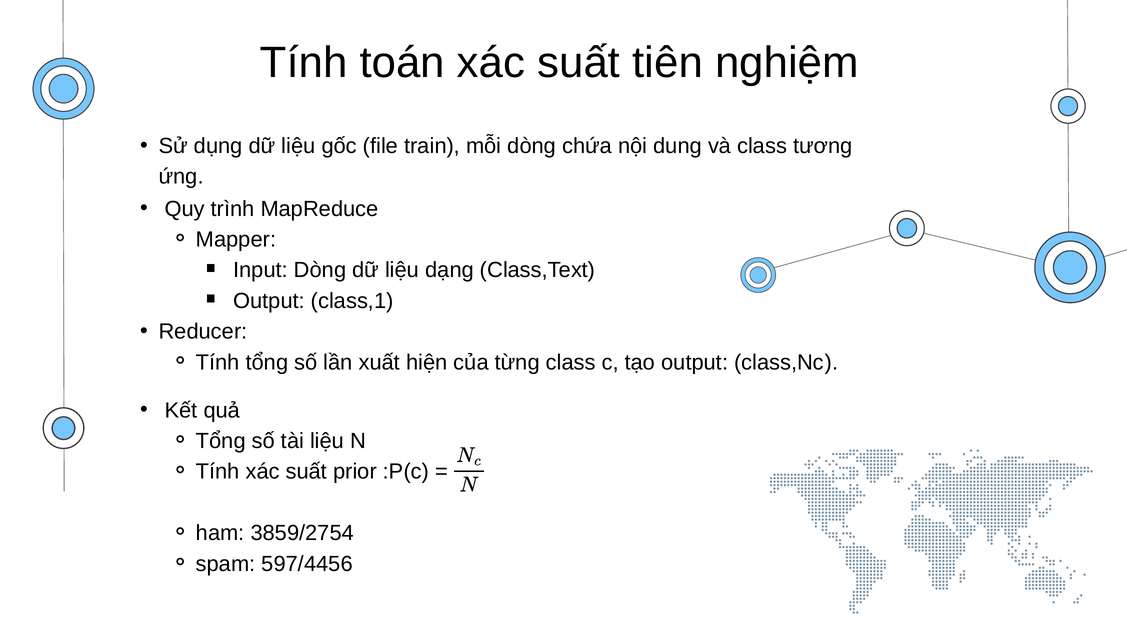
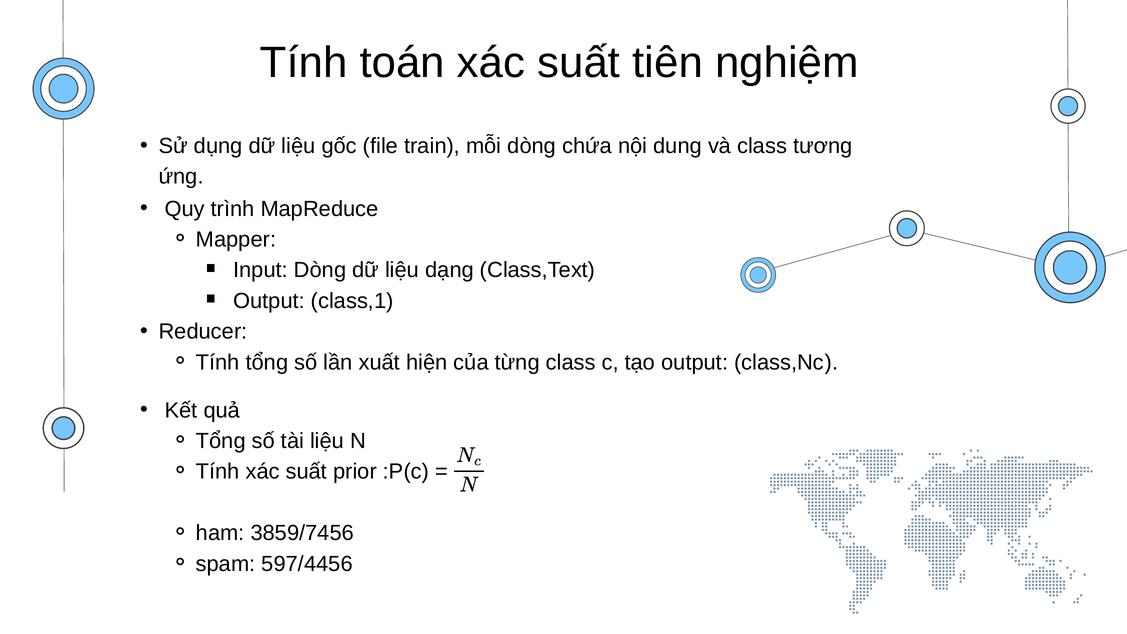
3859/2754: 3859/2754 -> 3859/7456
